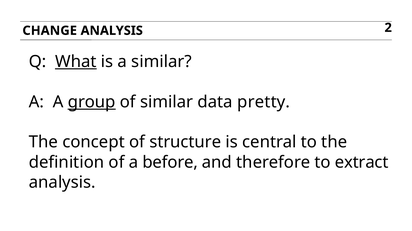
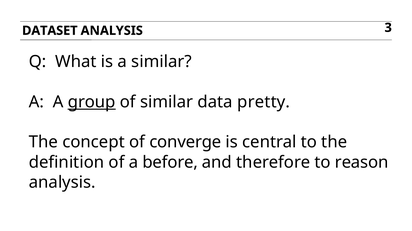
CHANGE: CHANGE -> DATASET
2: 2 -> 3
What underline: present -> none
structure: structure -> converge
extract: extract -> reason
